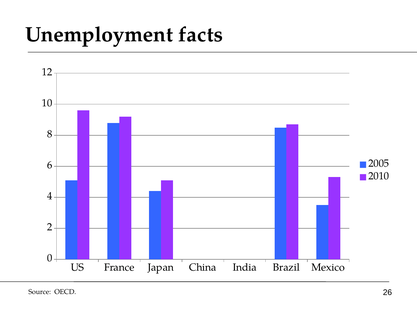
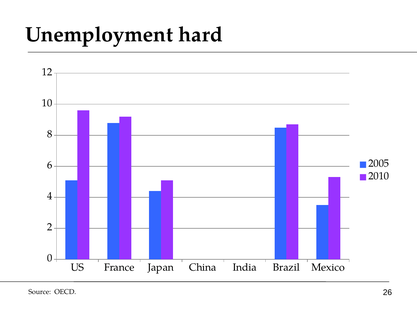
facts: facts -> hard
